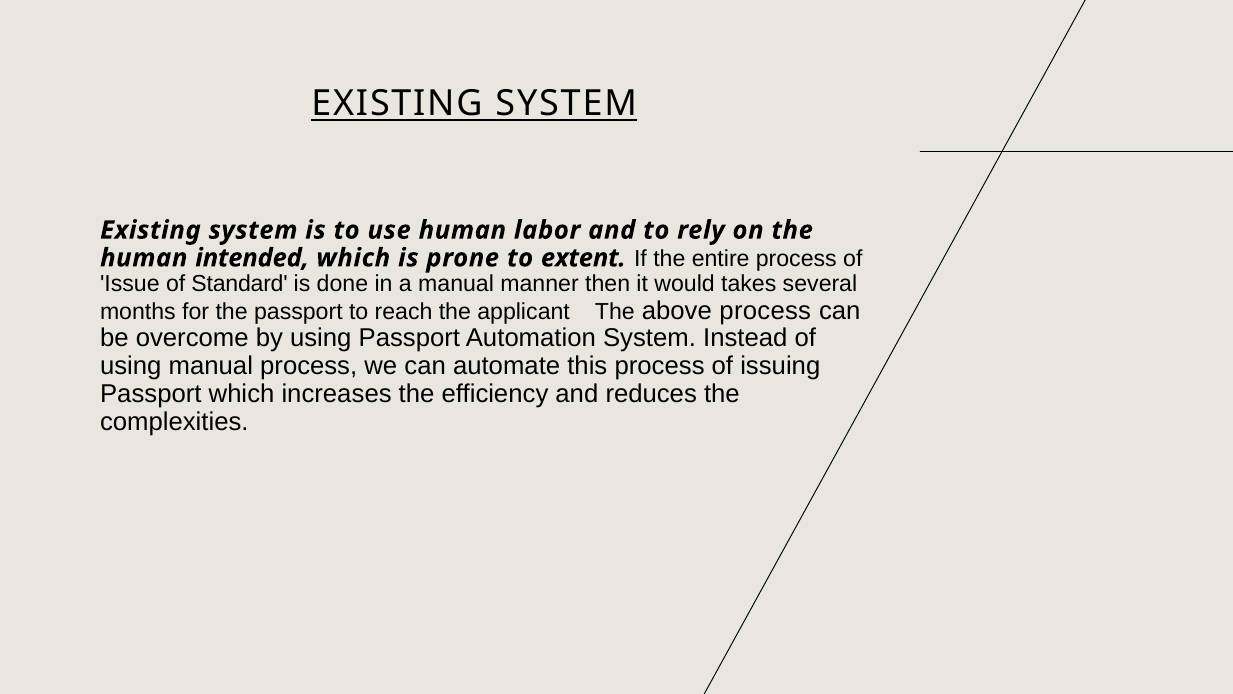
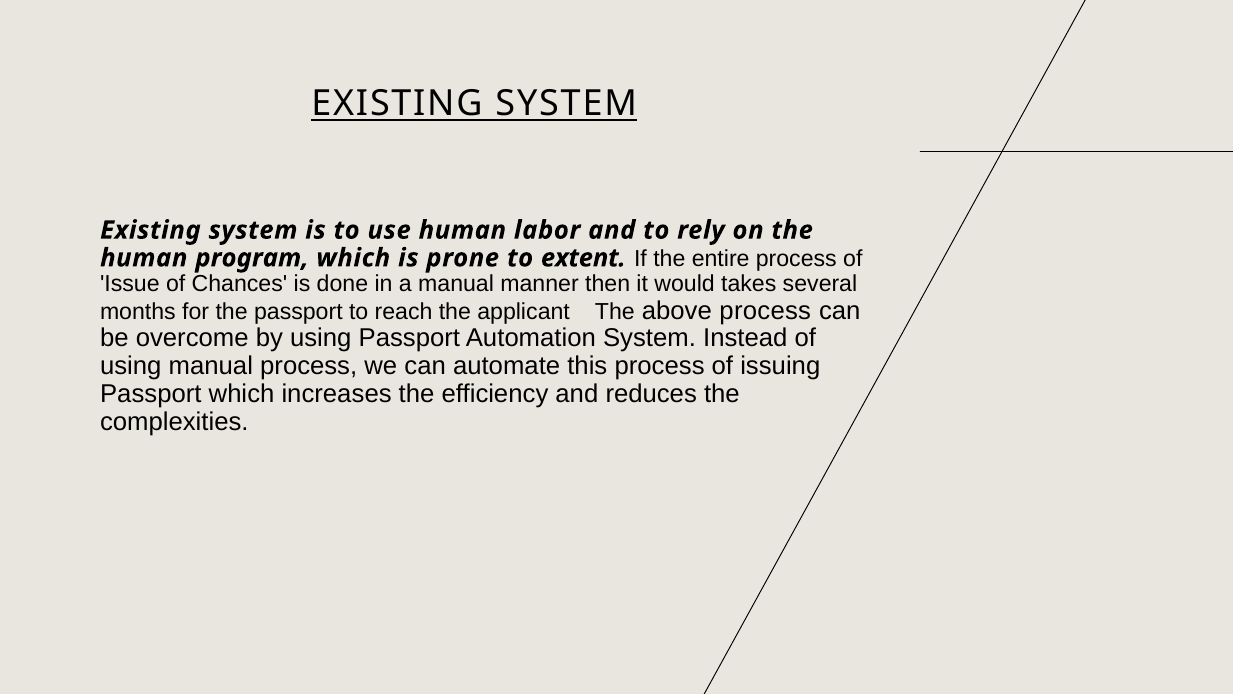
intended: intended -> program
Standard: Standard -> Chances
